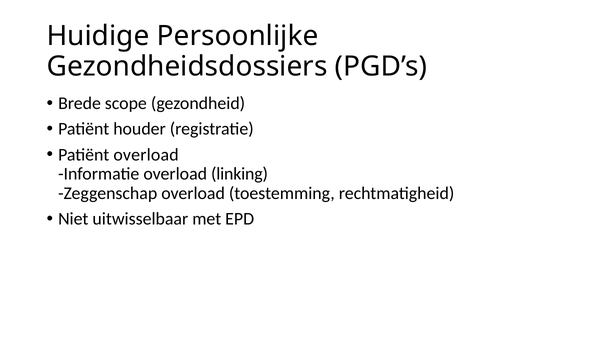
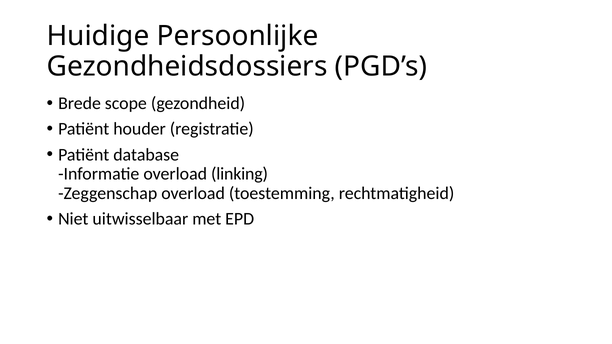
Patiënt overload: overload -> database
